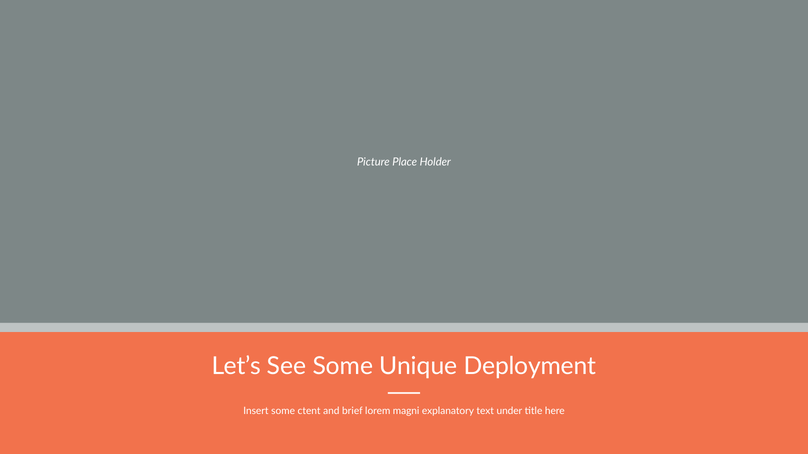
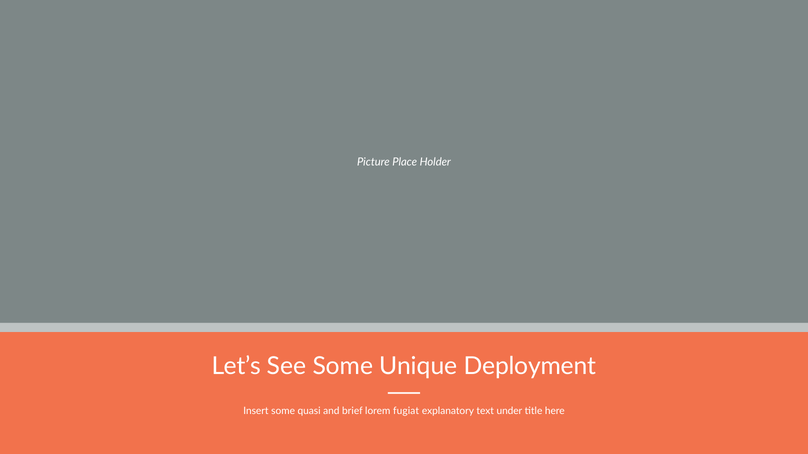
ctent: ctent -> quasi
magni: magni -> fugiat
